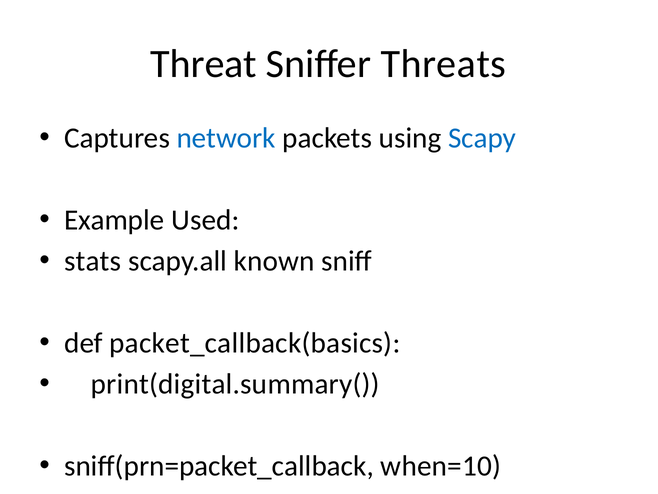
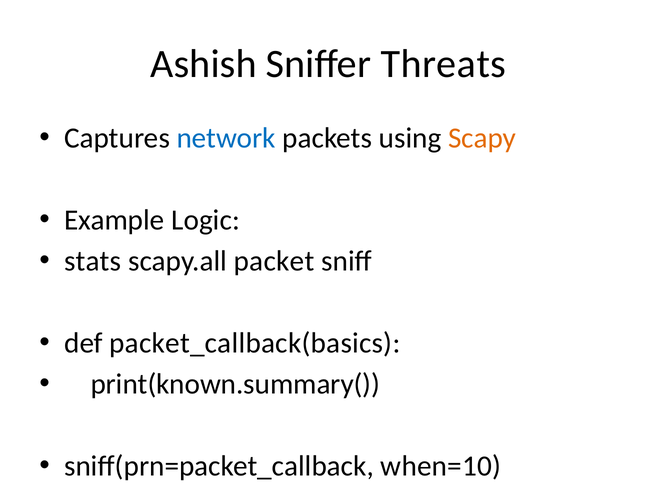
Threat: Threat -> Ashish
Scapy colour: blue -> orange
Used: Used -> Logic
known: known -> packet
print(digital.summary(: print(digital.summary( -> print(known.summary(
